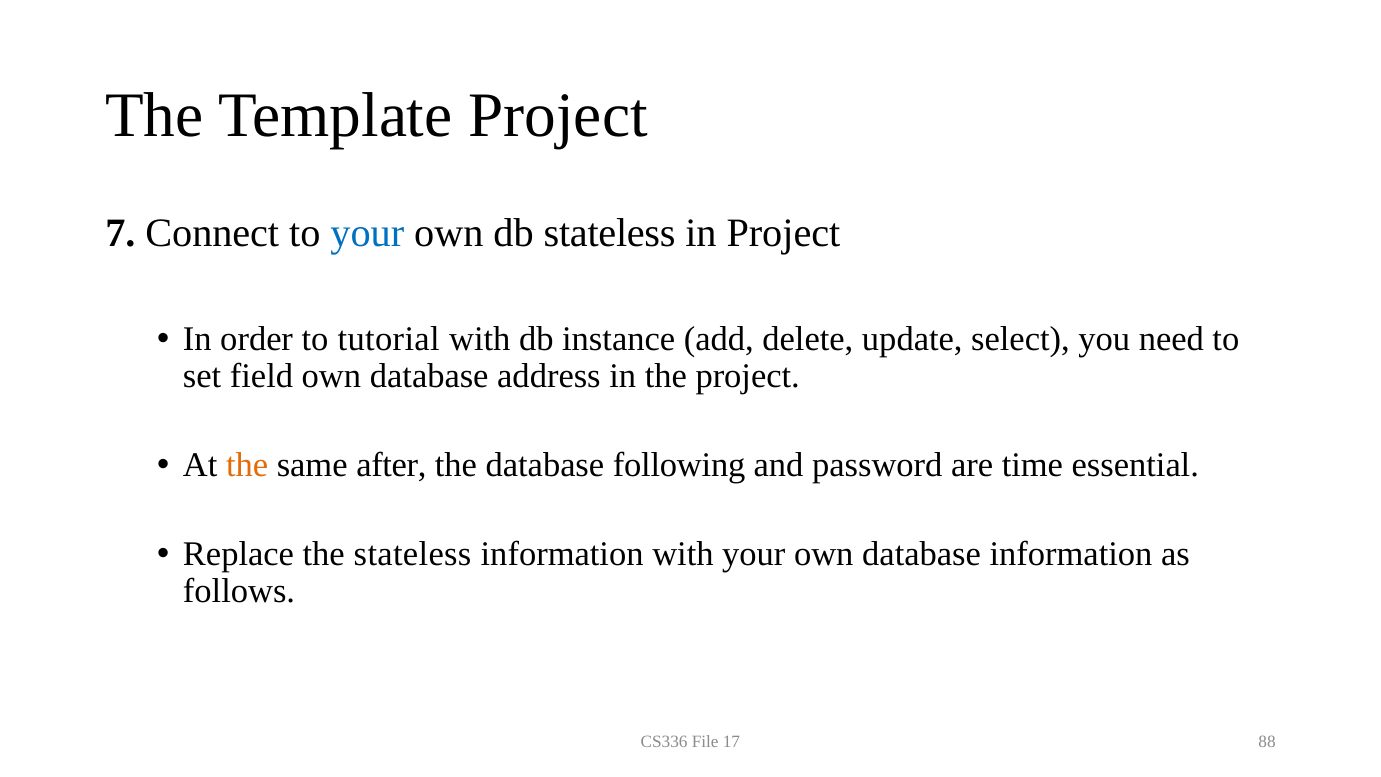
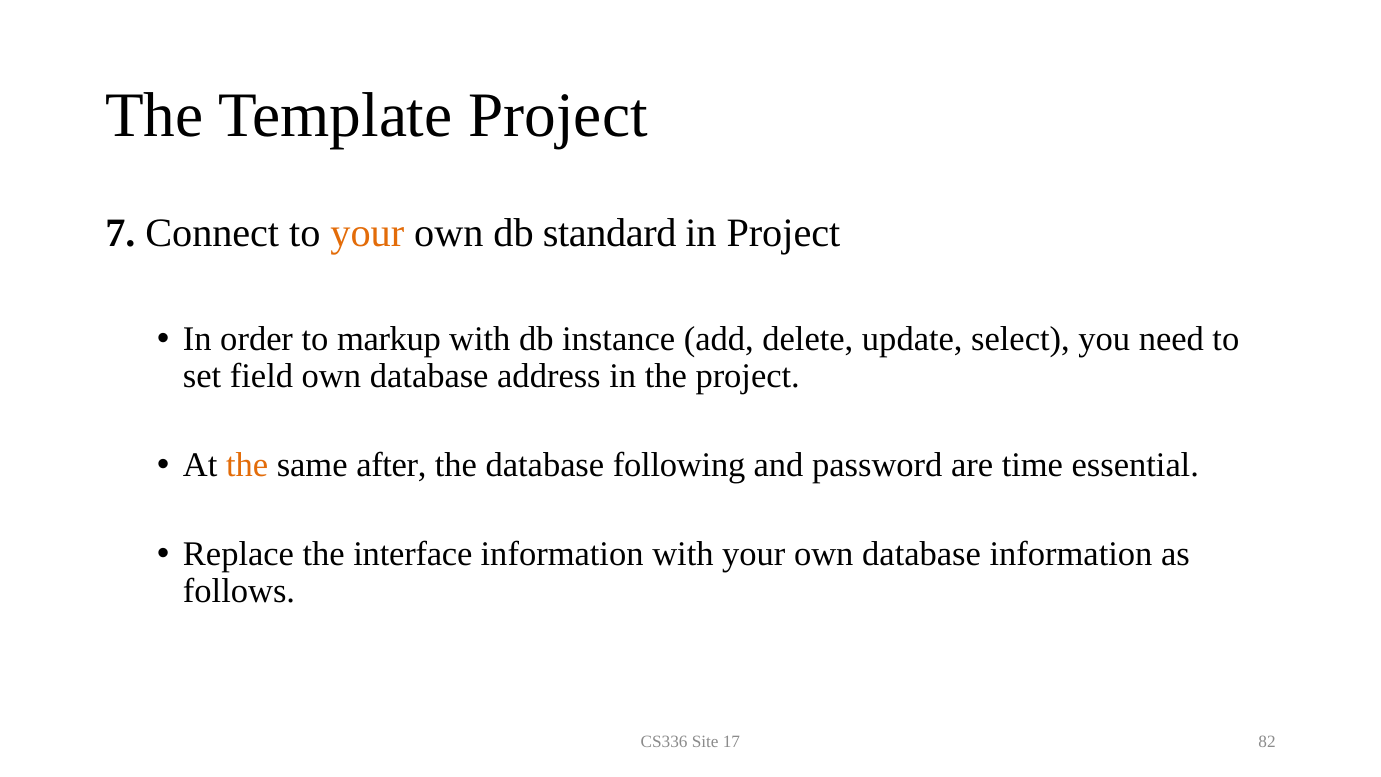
your at (367, 233) colour: blue -> orange
db stateless: stateless -> standard
tutorial: tutorial -> markup
the stateless: stateless -> interface
File: File -> Site
88: 88 -> 82
